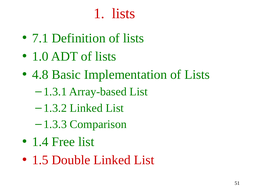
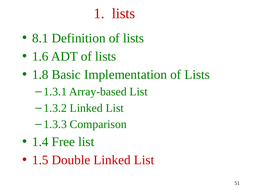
7.1: 7.1 -> 8.1
1.0: 1.0 -> 1.6
4.8: 4.8 -> 1.8
